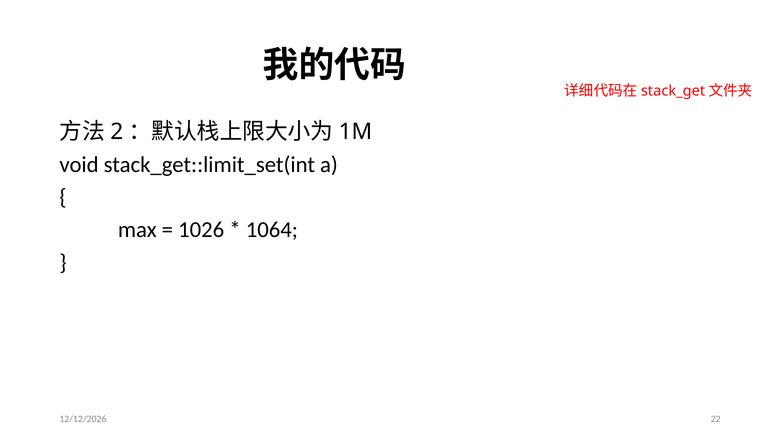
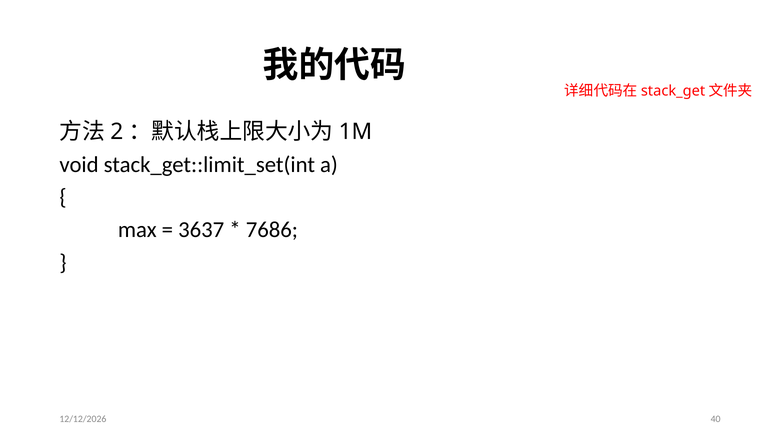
1026: 1026 -> 3637
1064: 1064 -> 7686
22: 22 -> 40
